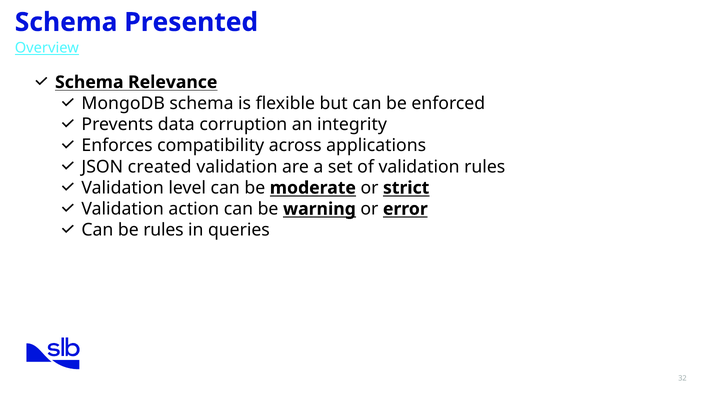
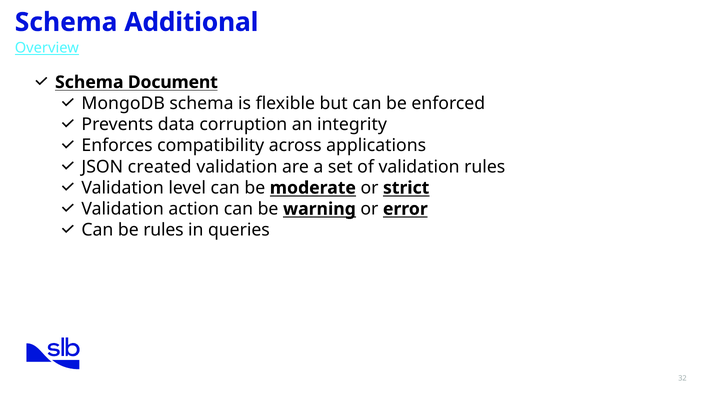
Presented: Presented -> Additional
Relevance: Relevance -> Document
